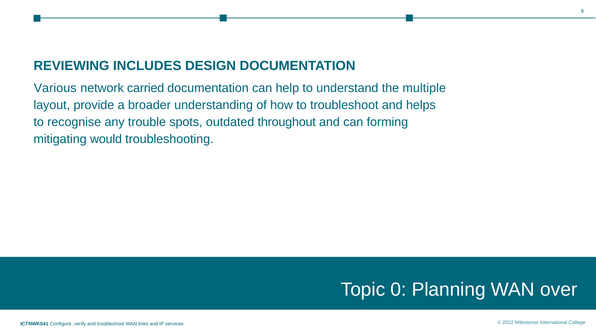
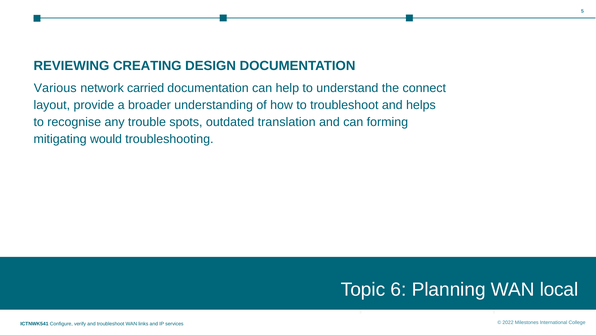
INCLUDES: INCLUDES -> CREATING
multiple: multiple -> connect
throughout: throughout -> translation
0: 0 -> 6
over: over -> local
